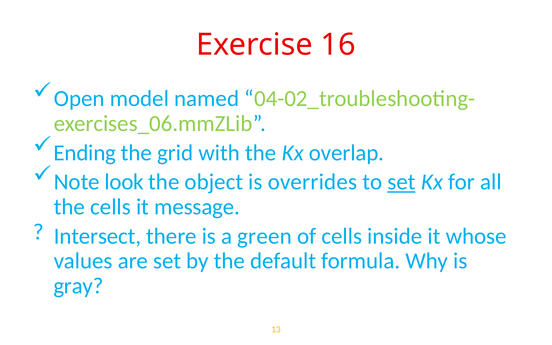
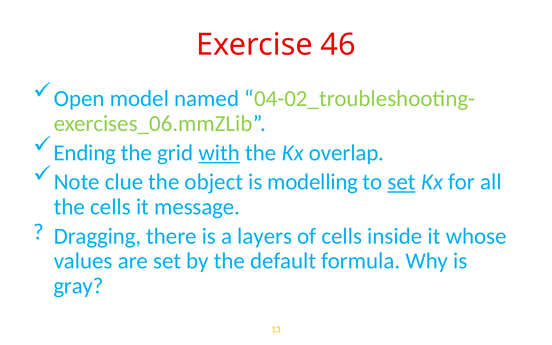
16: 16 -> 46
with underline: none -> present
look: look -> clue
overrides: overrides -> modelling
Intersect: Intersect -> Dragging
green: green -> layers
